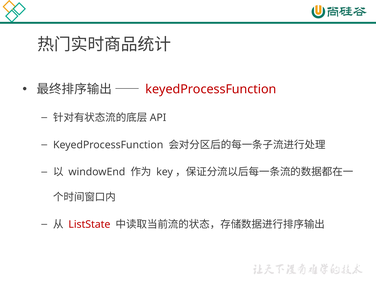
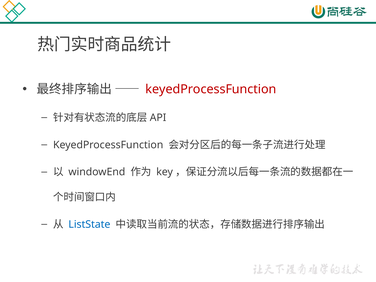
ListState colour: red -> blue
